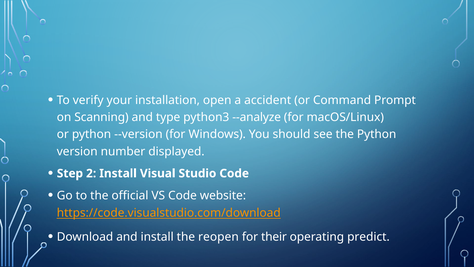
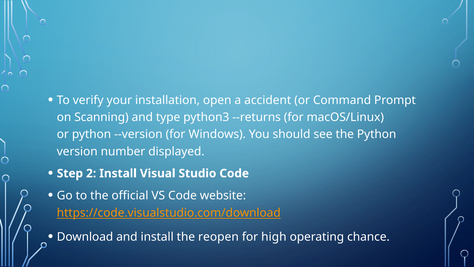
--analyze: --analyze -> --returns
their: their -> high
predict: predict -> chance
